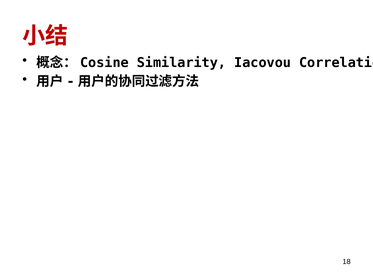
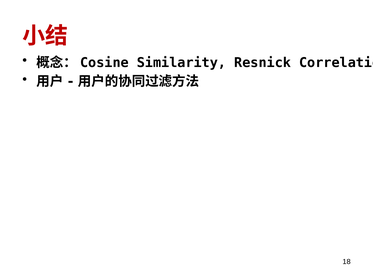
Iacovou: Iacovou -> Resnick
